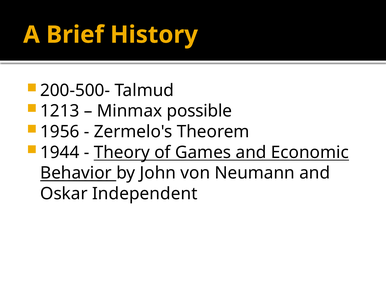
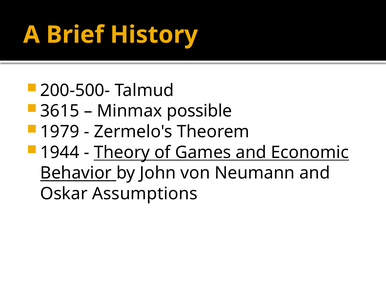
1213: 1213 -> 3615
1956: 1956 -> 1979
Independent: Independent -> Assumptions
